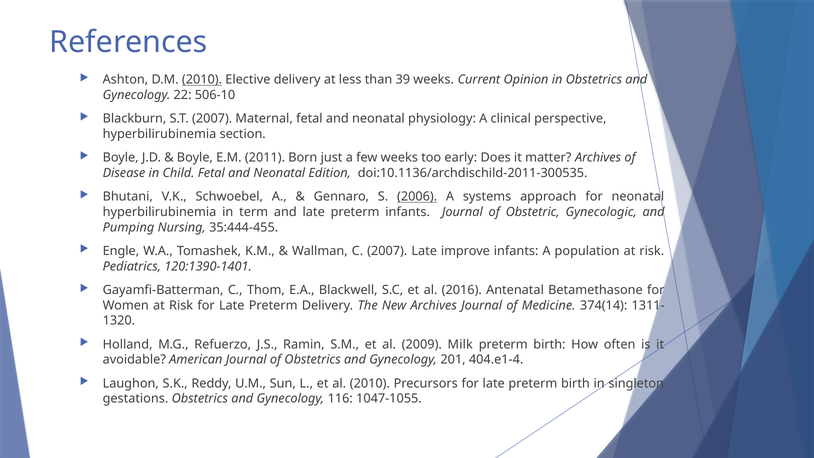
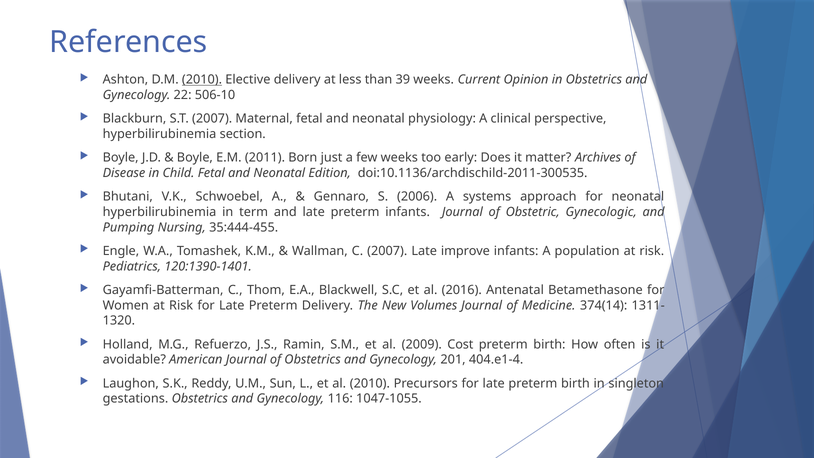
2006 underline: present -> none
New Archives: Archives -> Volumes
Milk: Milk -> Cost
